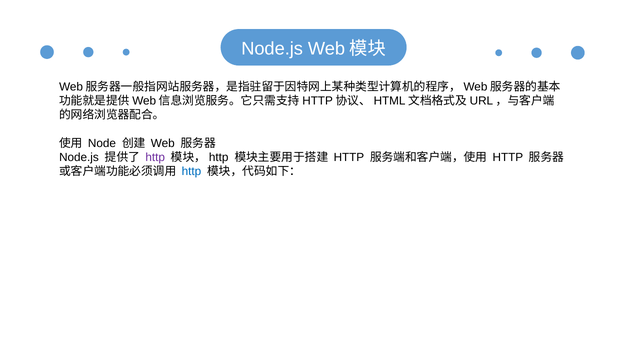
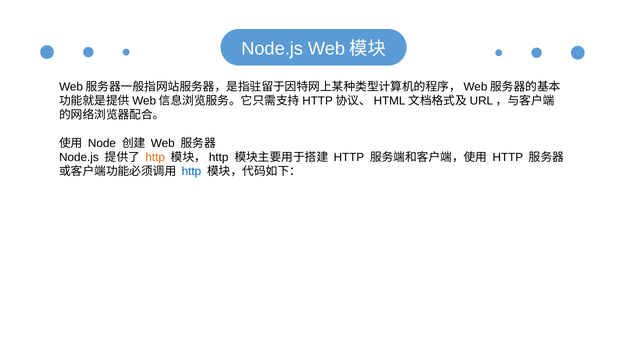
http at (155, 157) colour: purple -> orange
